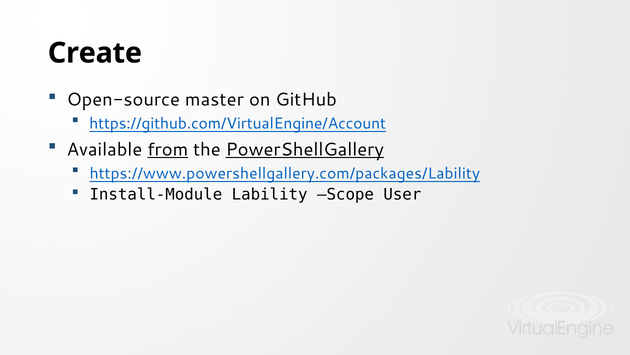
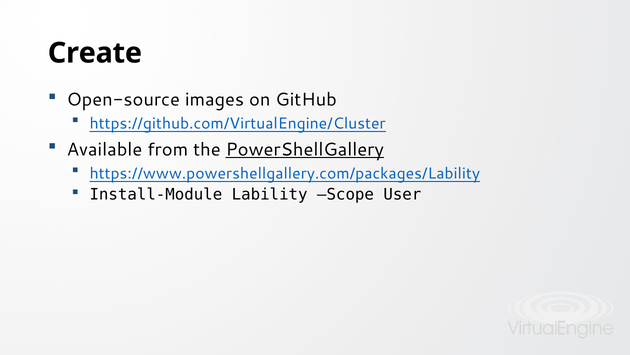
master: master -> images
https://github.com/VirtualEngine/Account: https://github.com/VirtualEngine/Account -> https://github.com/VirtualEngine/Cluster
from underline: present -> none
